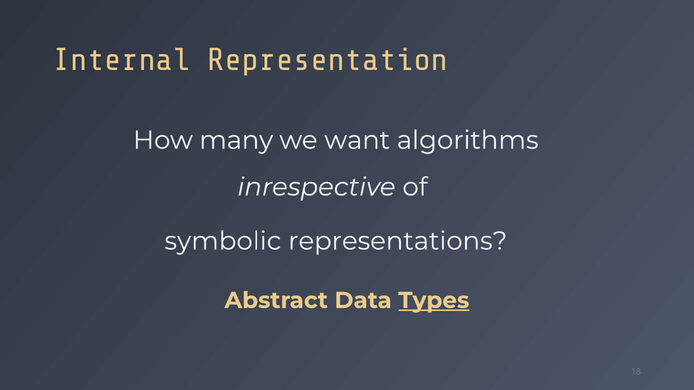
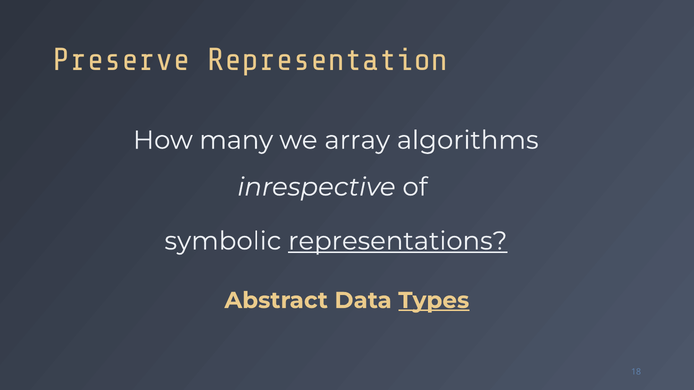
Internal: Internal -> Preserve
want: want -> array
representations underline: none -> present
